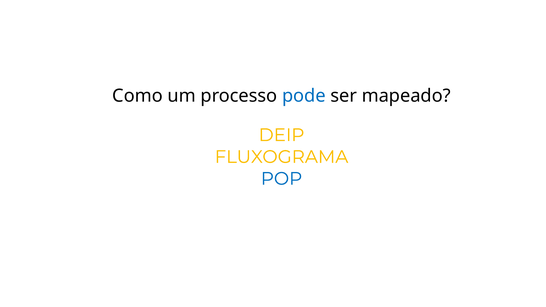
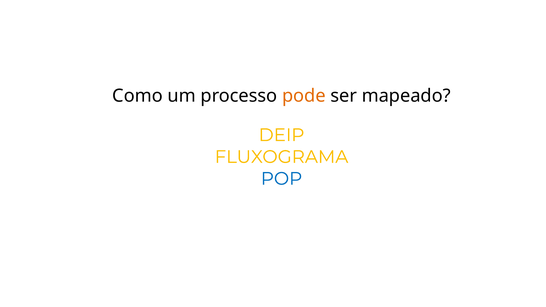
pode colour: blue -> orange
